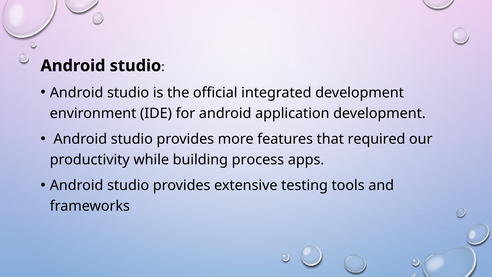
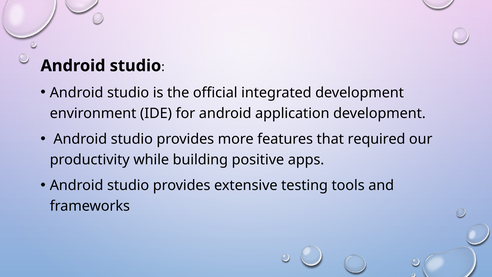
process: process -> positive
